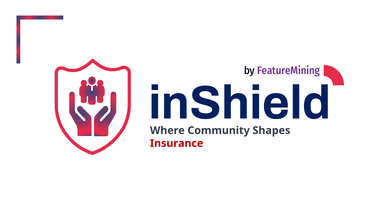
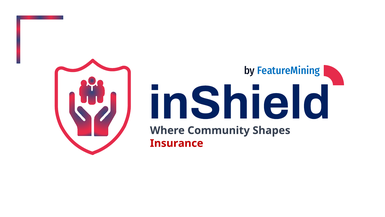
FeatureMining colour: purple -> blue
